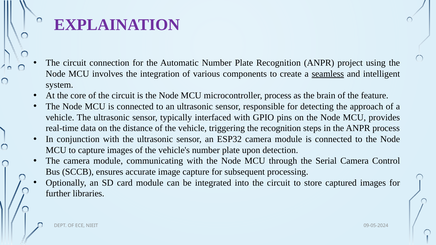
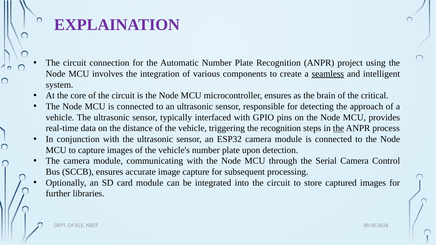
microcontroller process: process -> ensures
feature: feature -> critical
the at (339, 128) underline: none -> present
